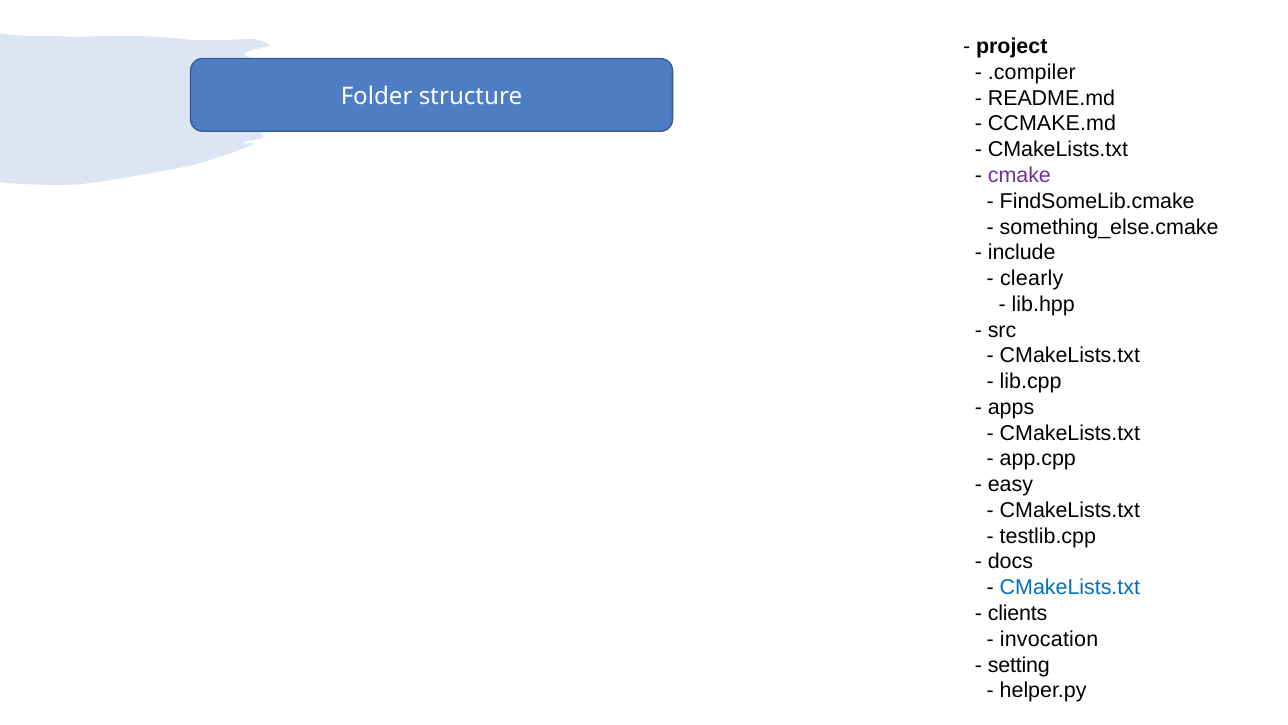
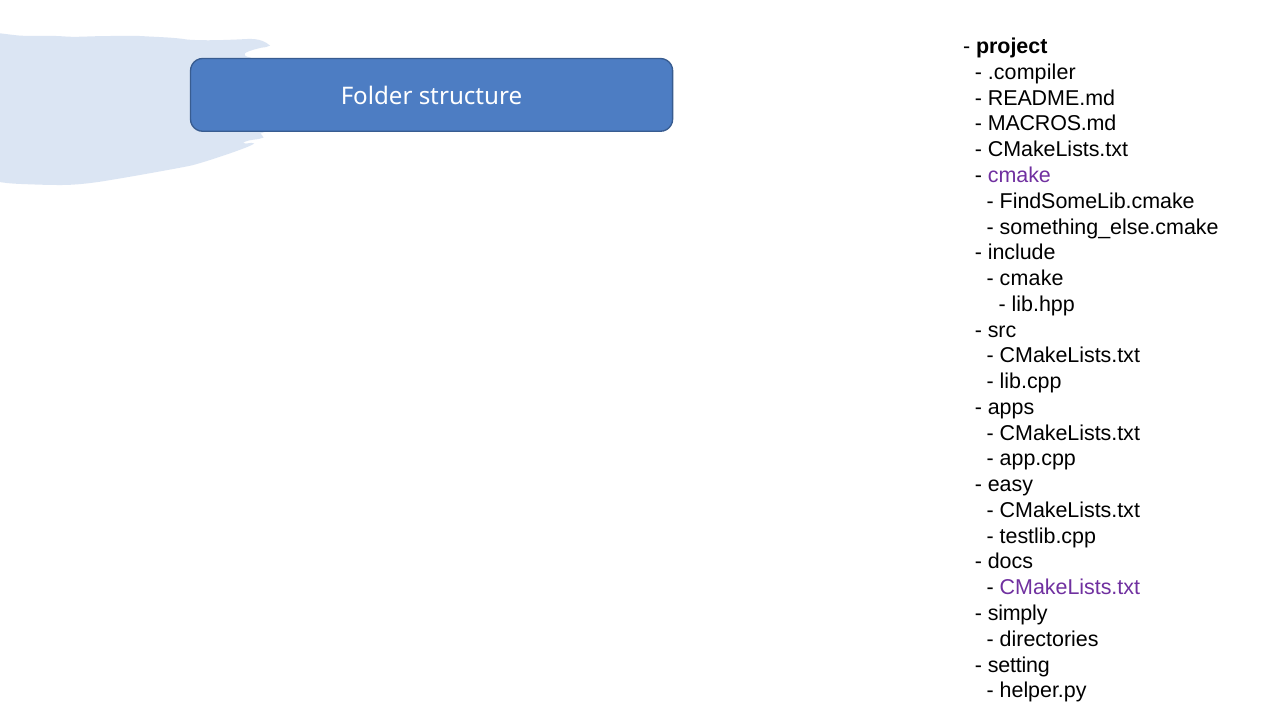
CCMAKE.md: CCMAKE.md -> MACROS.md
clearly at (1032, 278): clearly -> cmake
CMakeLists.txt at (1070, 587) colour: blue -> purple
clients: clients -> simply
invocation: invocation -> directories
